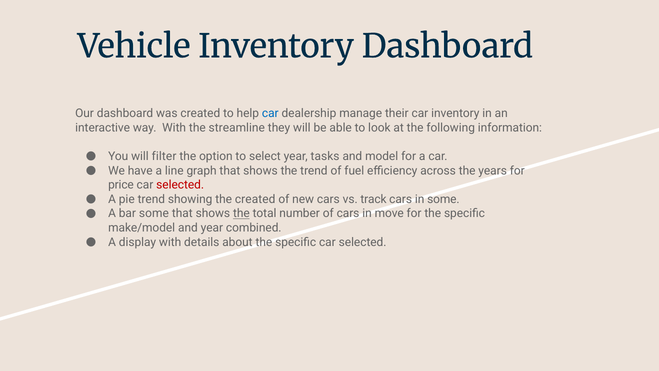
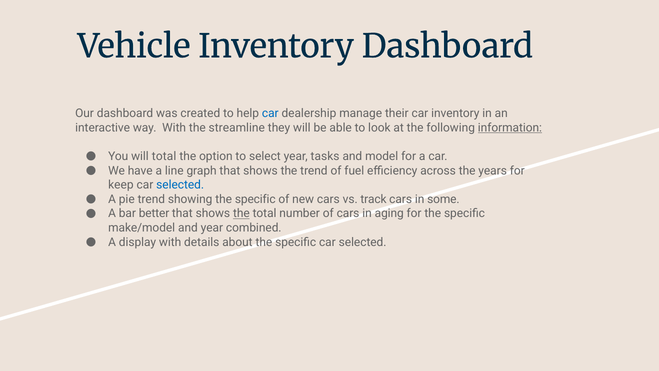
information underline: none -> present
will filter: filter -> total
price: price -> keep
selected at (180, 185) colour: red -> blue
showing the created: created -> specific
bar some: some -> better
move: move -> aging
